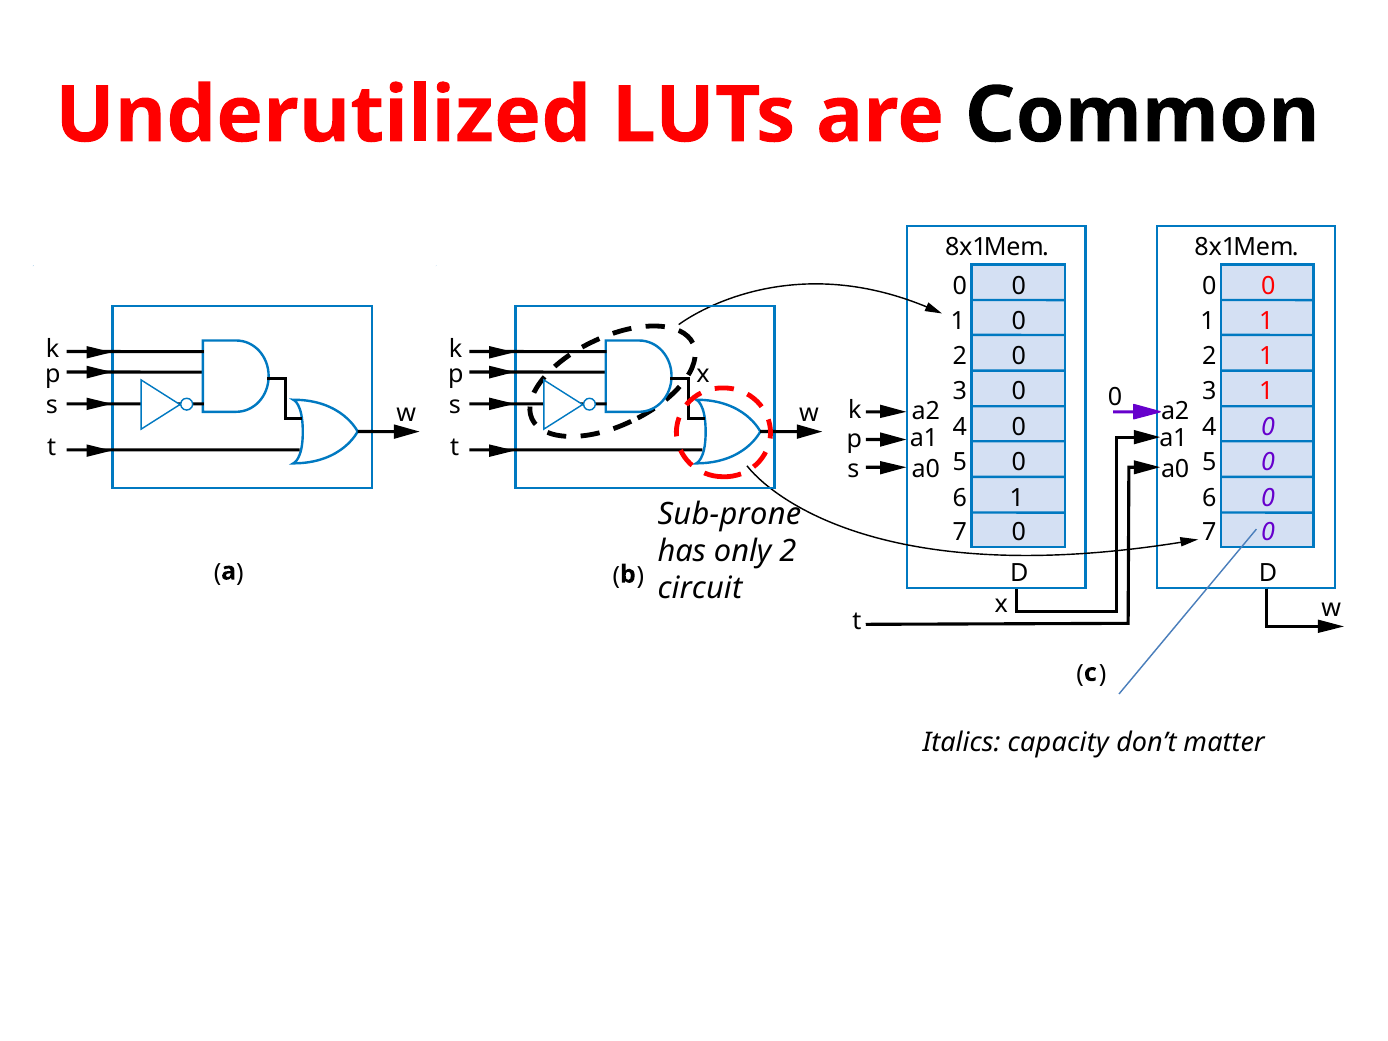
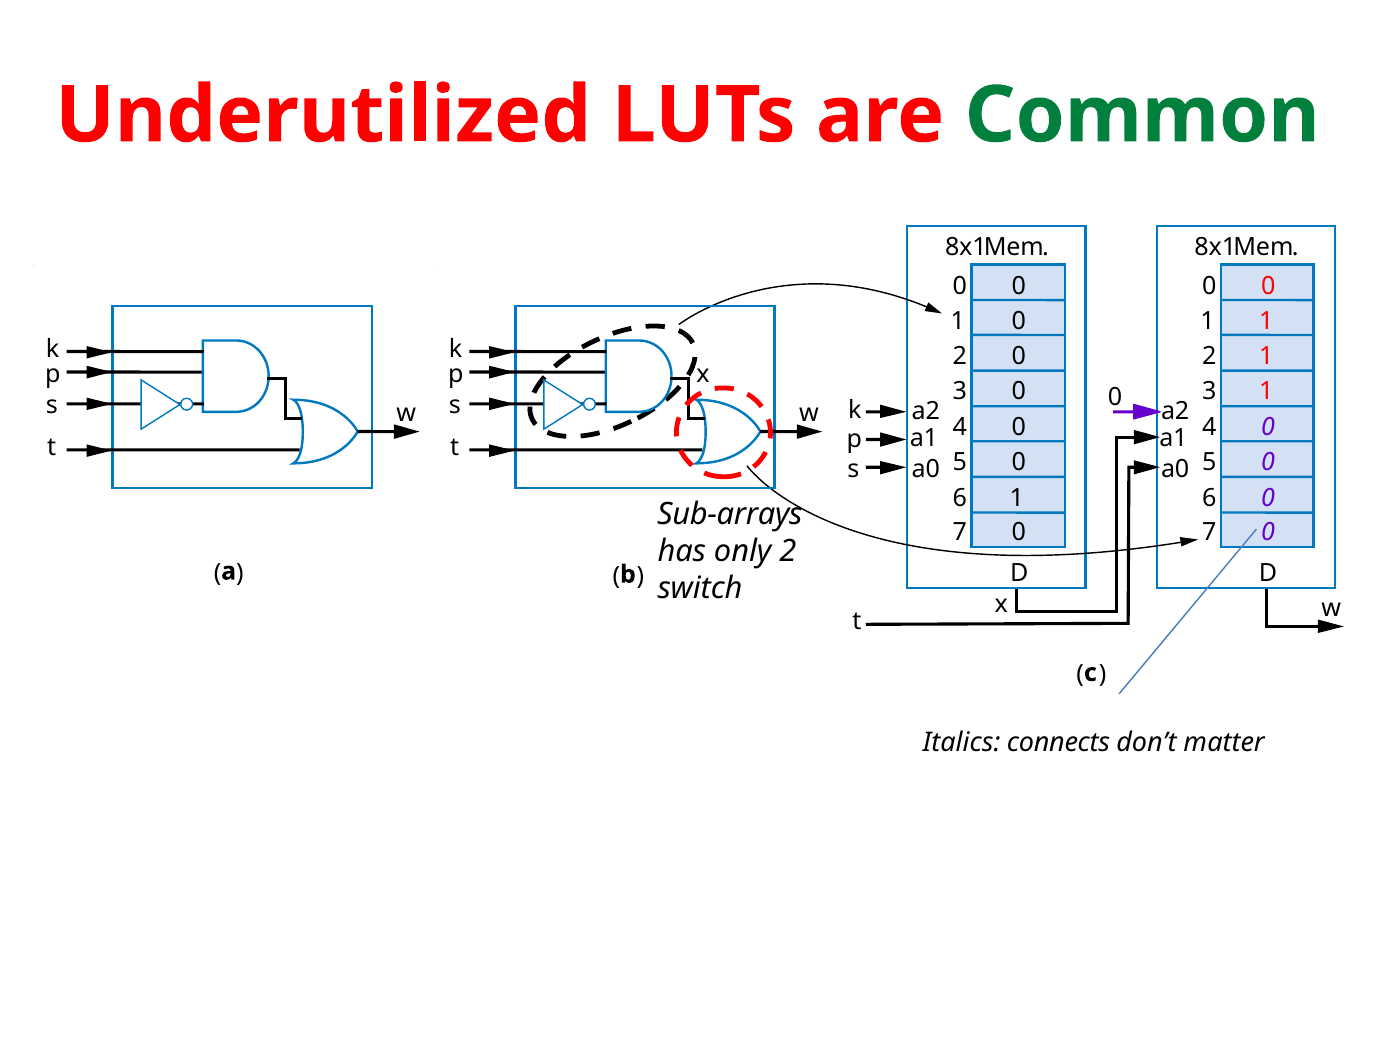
Common colour: black -> green
Sub-prone: Sub-prone -> Sub-arrays
circuit: circuit -> switch
capacity: capacity -> connects
